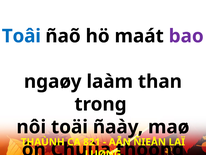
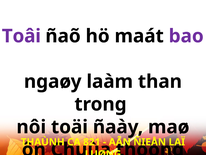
Toâi colour: blue -> purple
